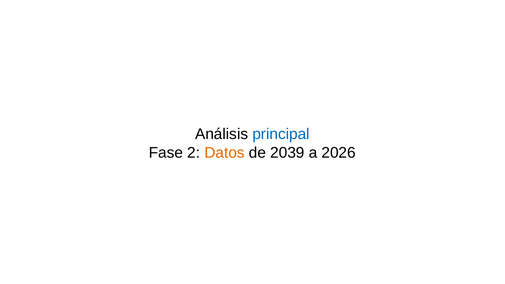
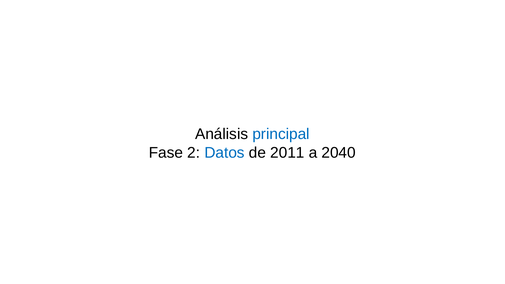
Datos colour: orange -> blue
2039: 2039 -> 2011
2026: 2026 -> 2040
